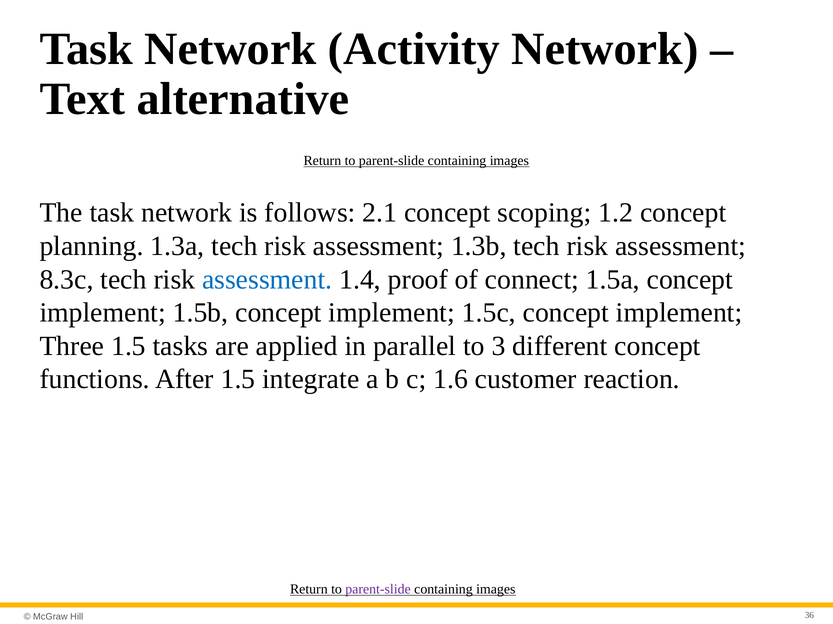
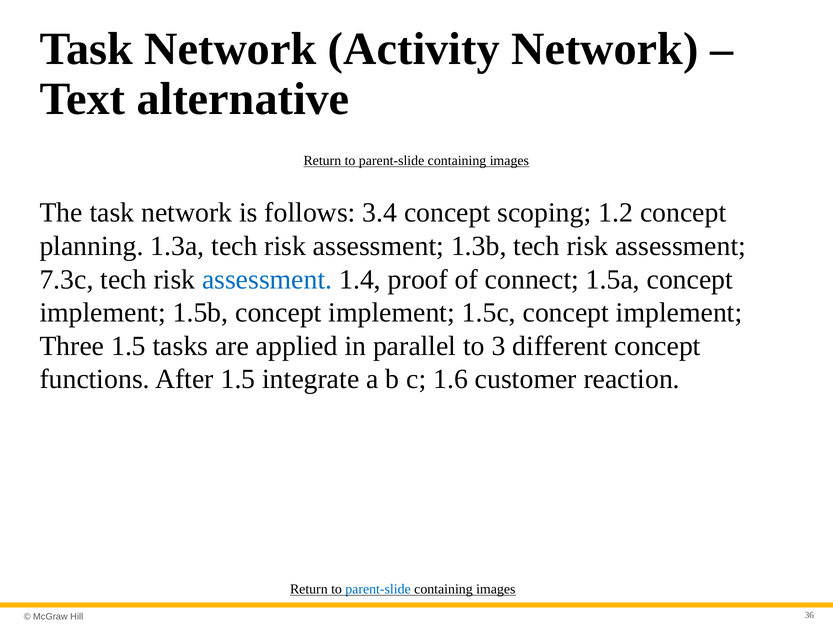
2.1: 2.1 -> 3.4
8.3c: 8.3c -> 7.3c
parent-slide at (378, 590) colour: purple -> blue
